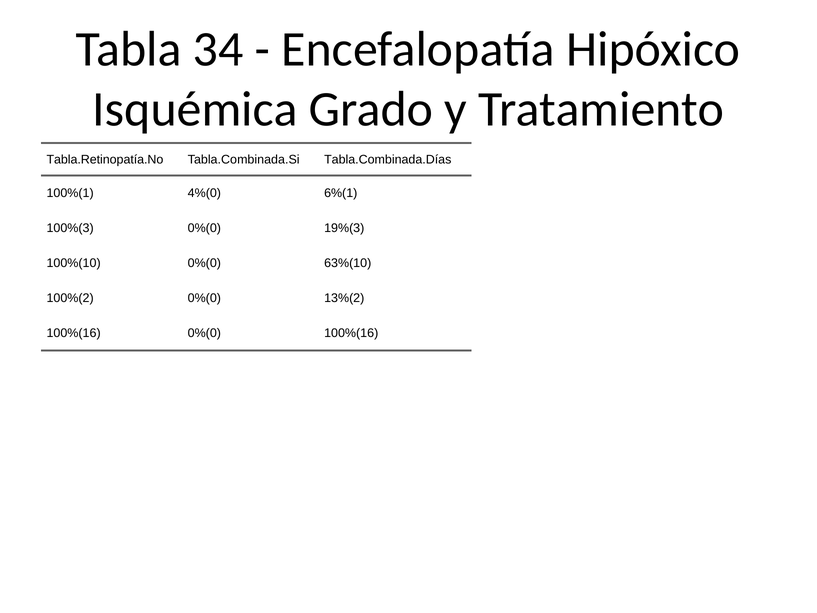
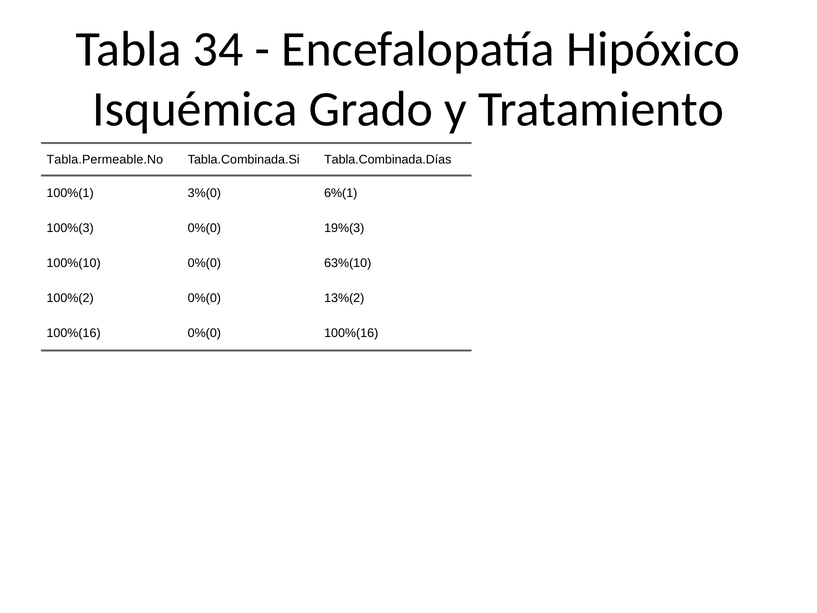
Tabla.Retinopatía.No: Tabla.Retinopatía.No -> Tabla.Permeable.No
4%(0: 4%(0 -> 3%(0
